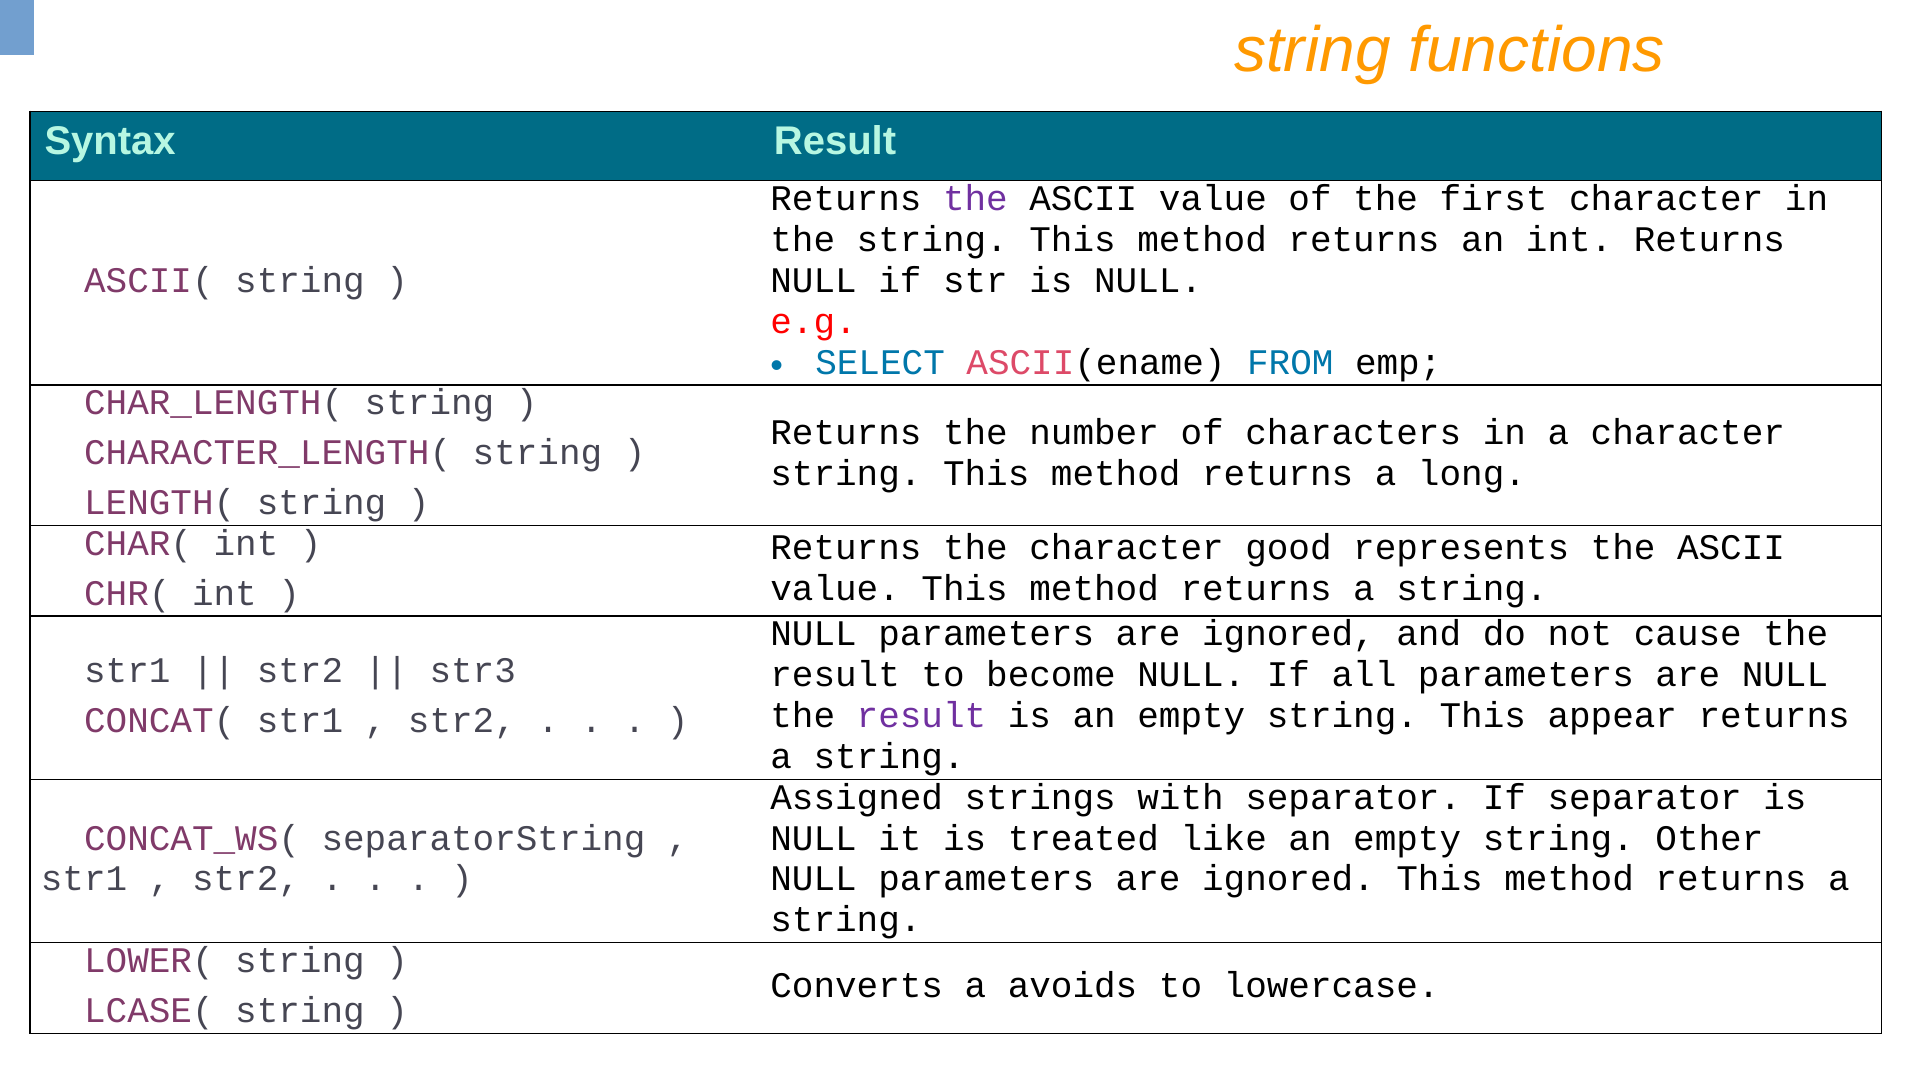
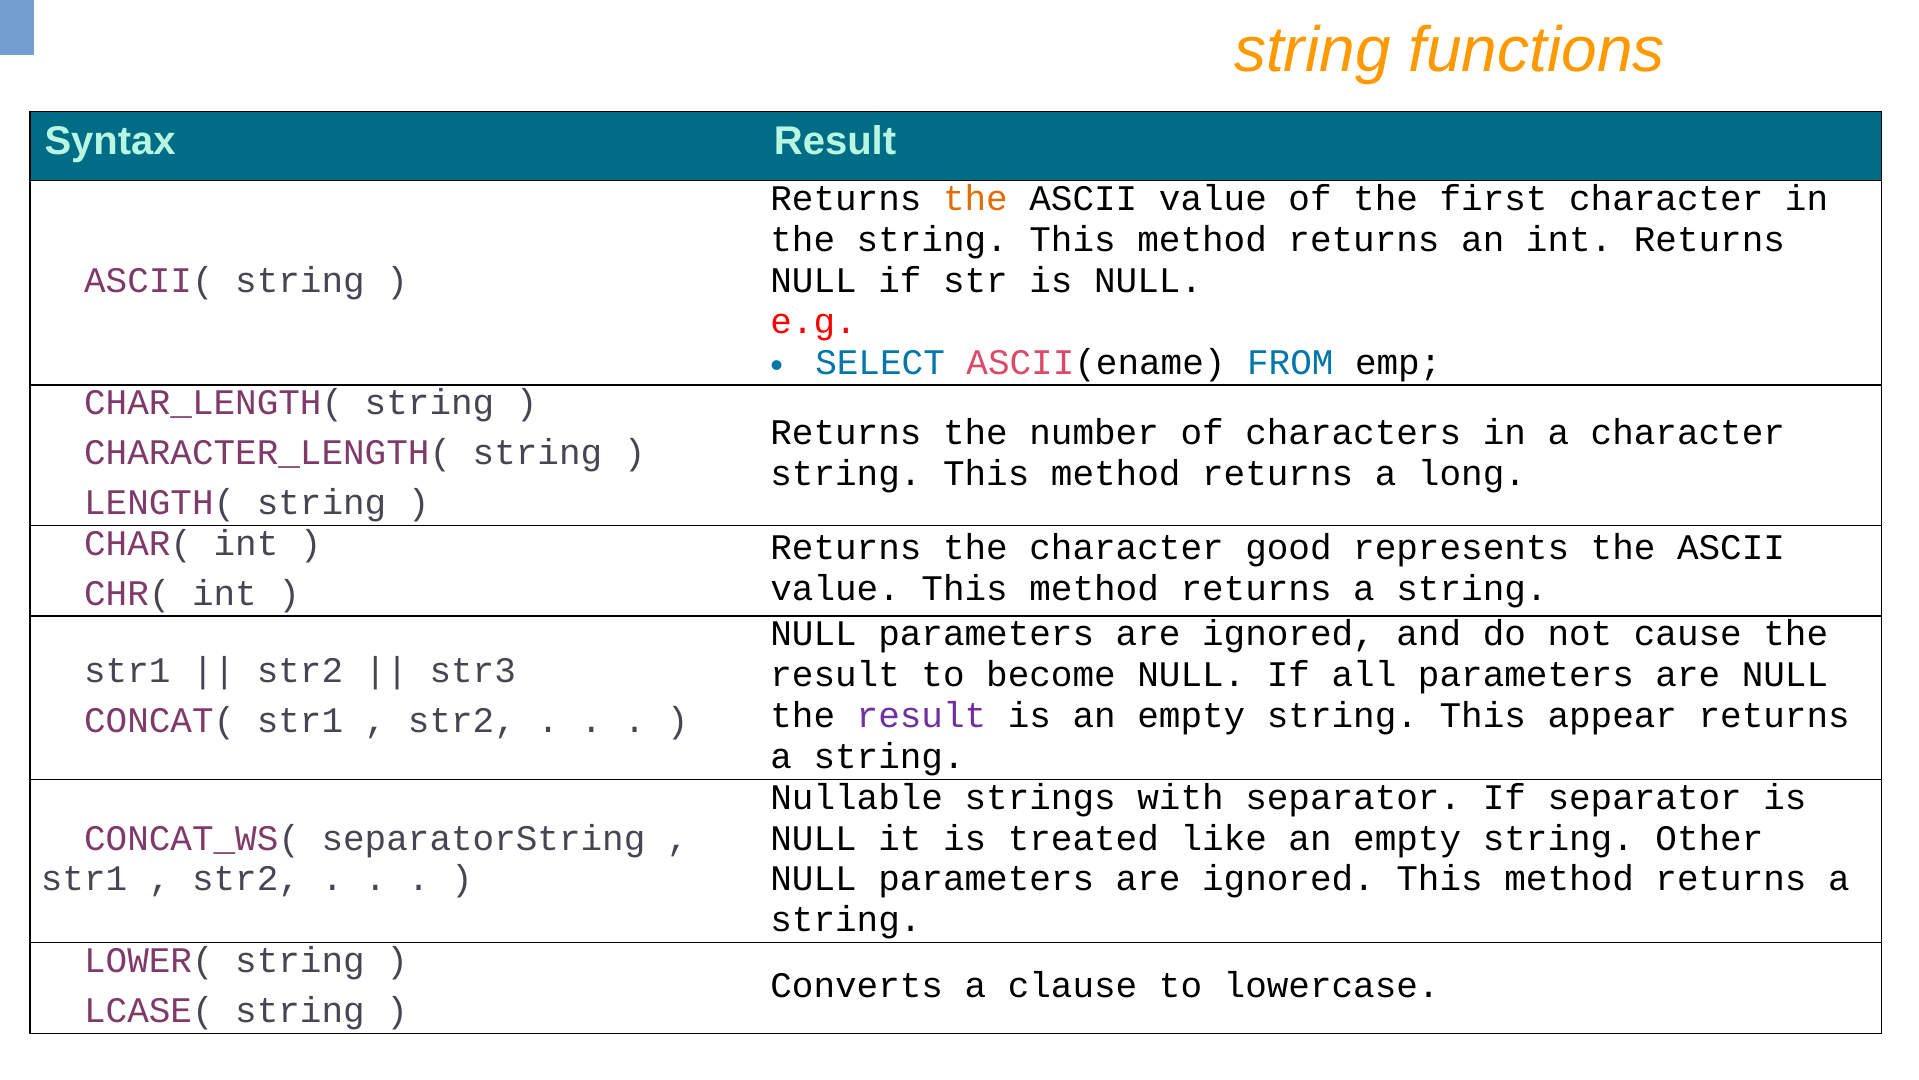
the at (975, 199) colour: purple -> orange
Assigned: Assigned -> Nullable
avoids: avoids -> clause
